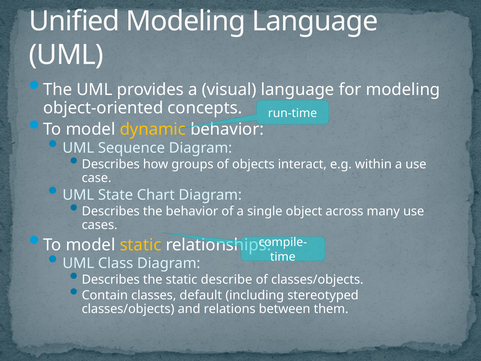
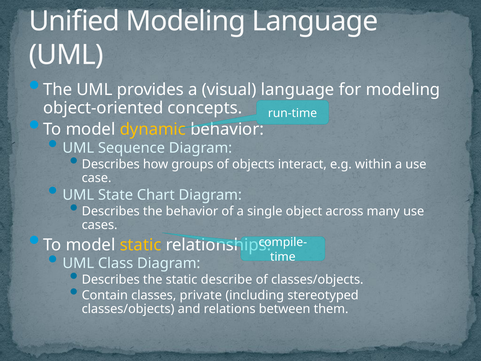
default: default -> private
